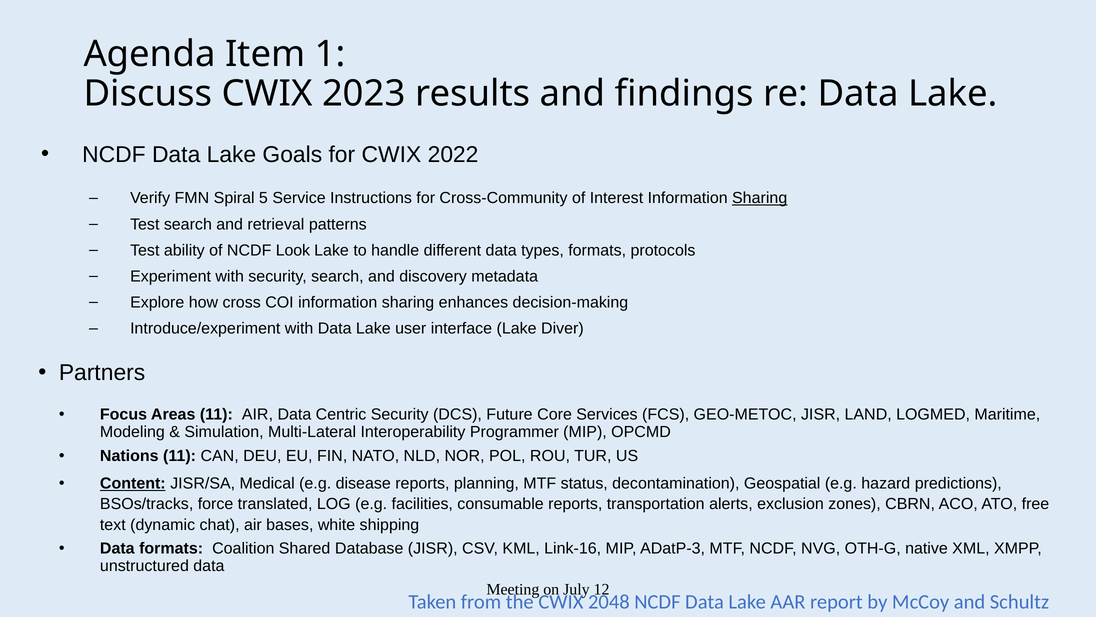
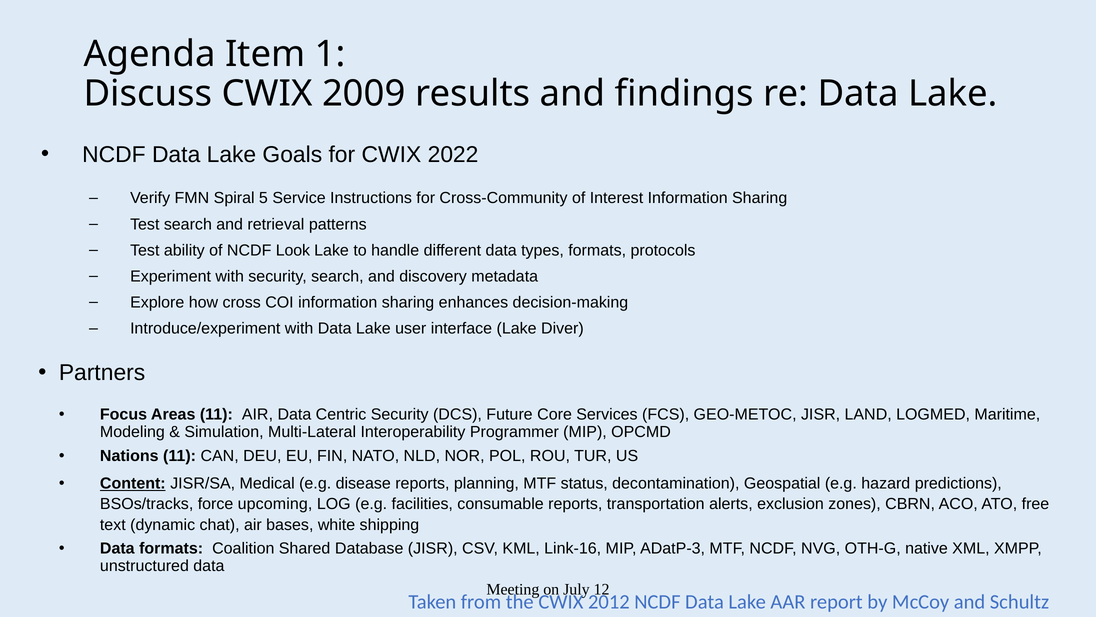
2023: 2023 -> 2009
Sharing at (760, 198) underline: present -> none
translated: translated -> upcoming
2048: 2048 -> 2012
